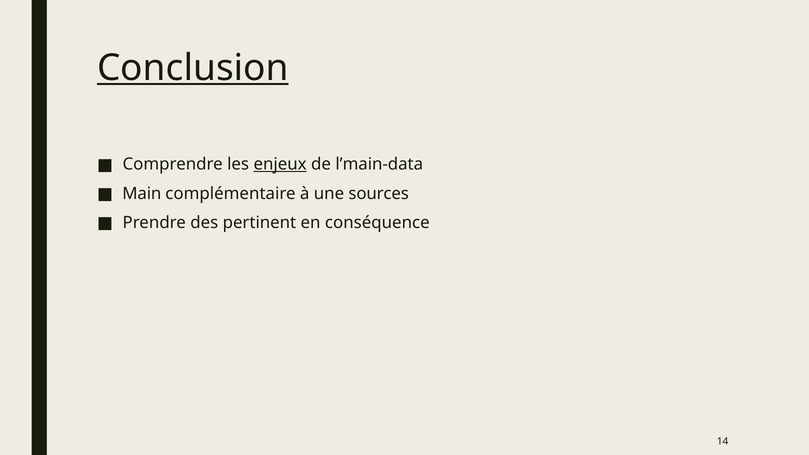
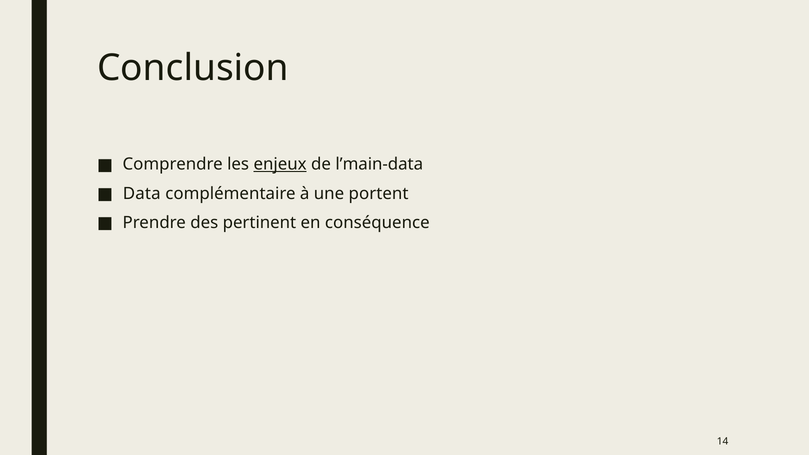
Conclusion underline: present -> none
Main: Main -> Data
sources: sources -> portent
